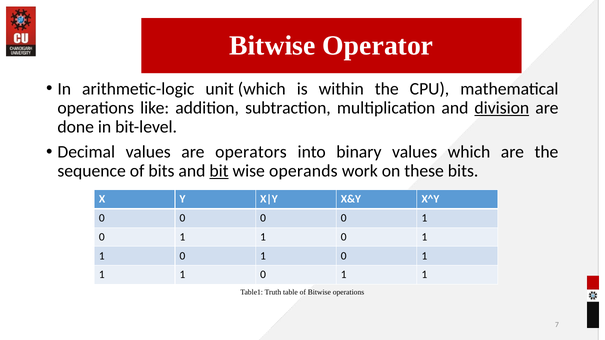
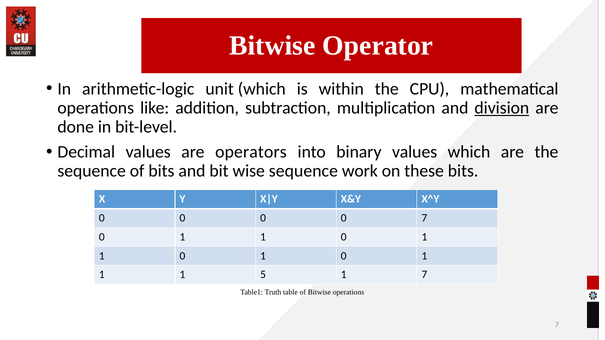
bit underline: present -> none
wise operands: operands -> sequence
0 0 1: 1 -> 7
0 at (263, 275): 0 -> 5
1 at (424, 275): 1 -> 7
